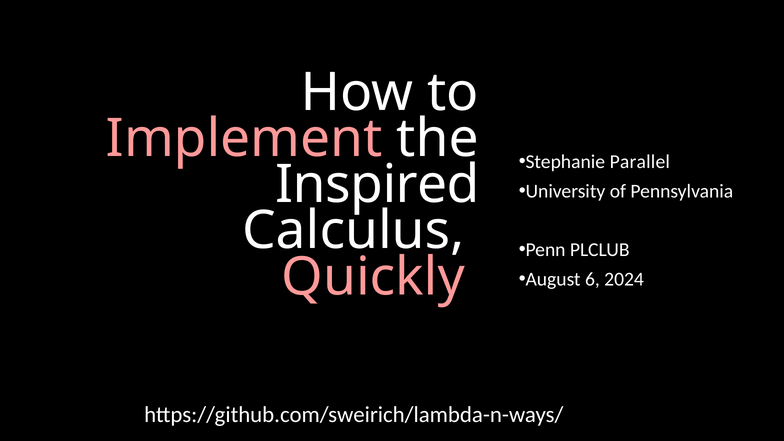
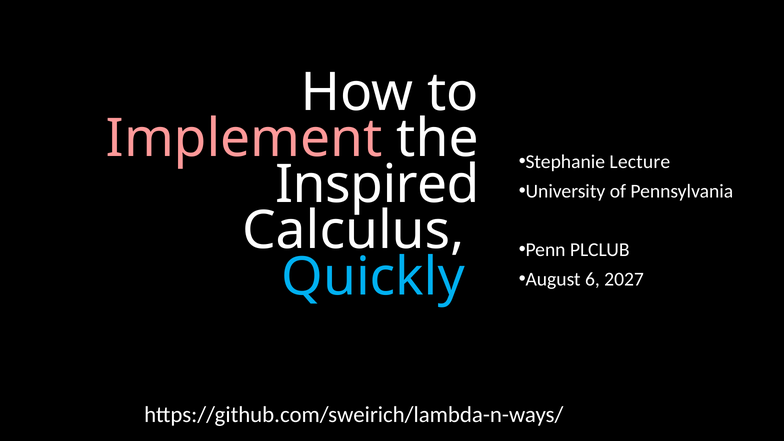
Parallel: Parallel -> Lecture
Quickly colour: pink -> light blue
2024: 2024 -> 2027
